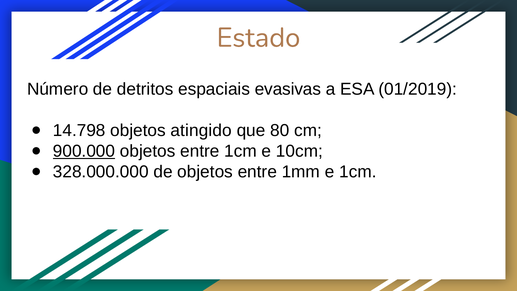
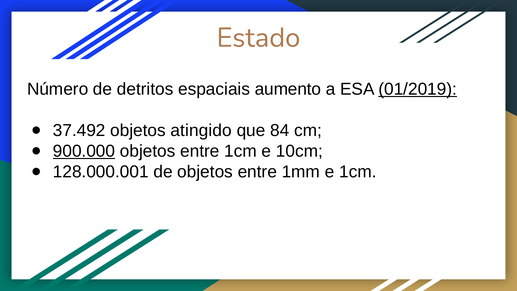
evasivas: evasivas -> aumento
01/2019 underline: none -> present
14.798: 14.798 -> 37.492
80: 80 -> 84
328.000.000: 328.000.000 -> 128.000.001
